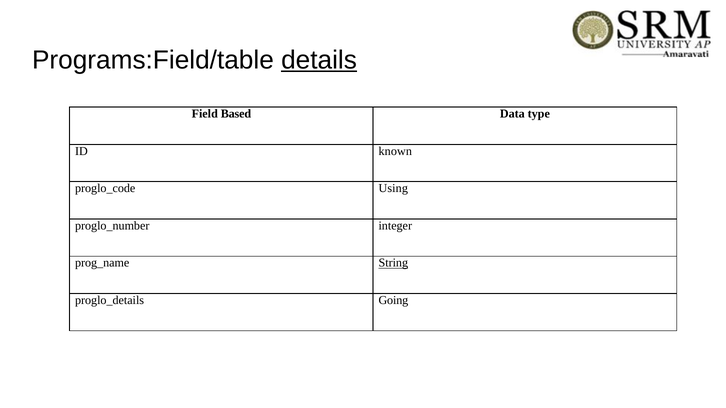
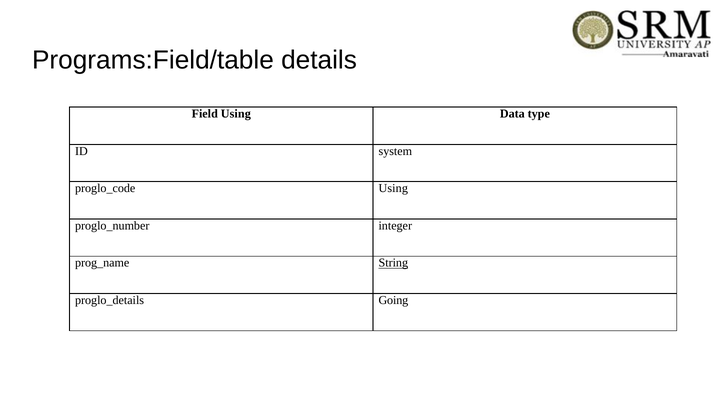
details underline: present -> none
Field Based: Based -> Using
known: known -> system
